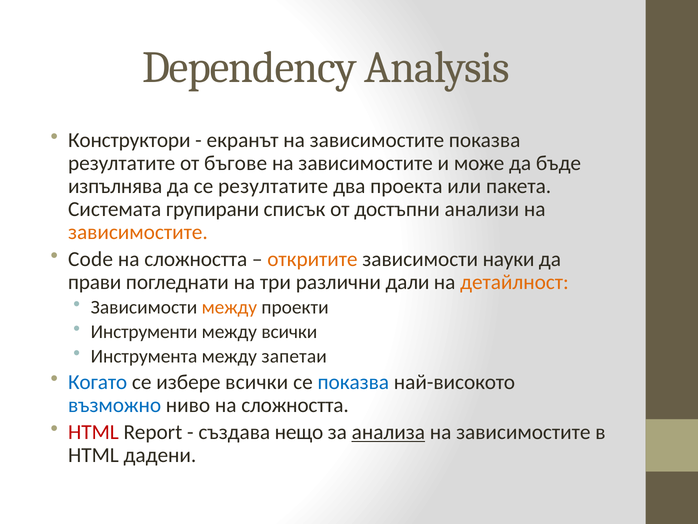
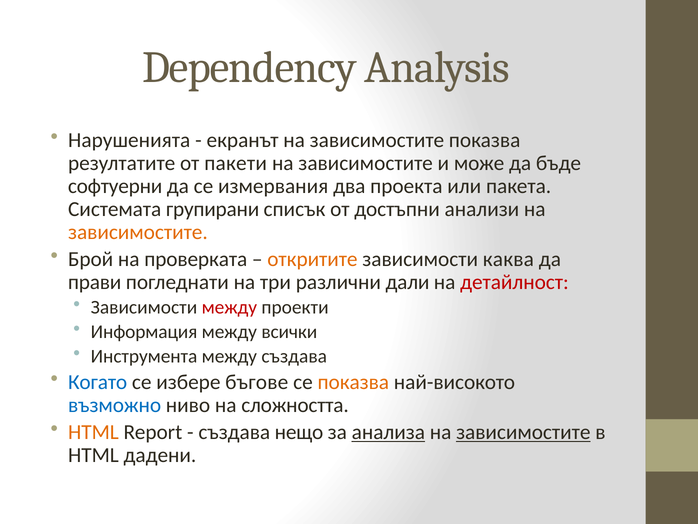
Конструктори: Конструктори -> Нарушенията
бъгове: бъгове -> пакети
изпълнява: изпълнява -> софтуерни
се резултатите: резултатите -> измервания
Code: Code -> Брой
сложността at (196, 259): сложността -> проверката
науки: науки -> каква
детайлност colour: orange -> red
между at (229, 307) colour: orange -> red
Инструменти: Инструменти -> Информация
между запетаи: запетаи -> създава
избере всички: всички -> бъгове
показва at (353, 382) colour: blue -> orange
HTML at (93, 432) colour: red -> orange
зависимостите at (523, 432) underline: none -> present
